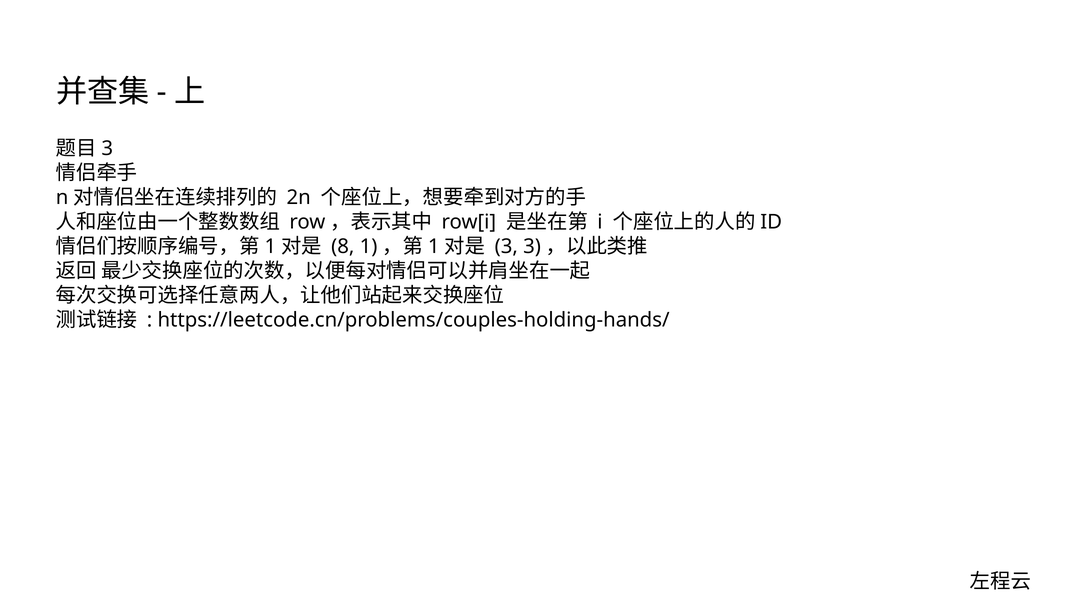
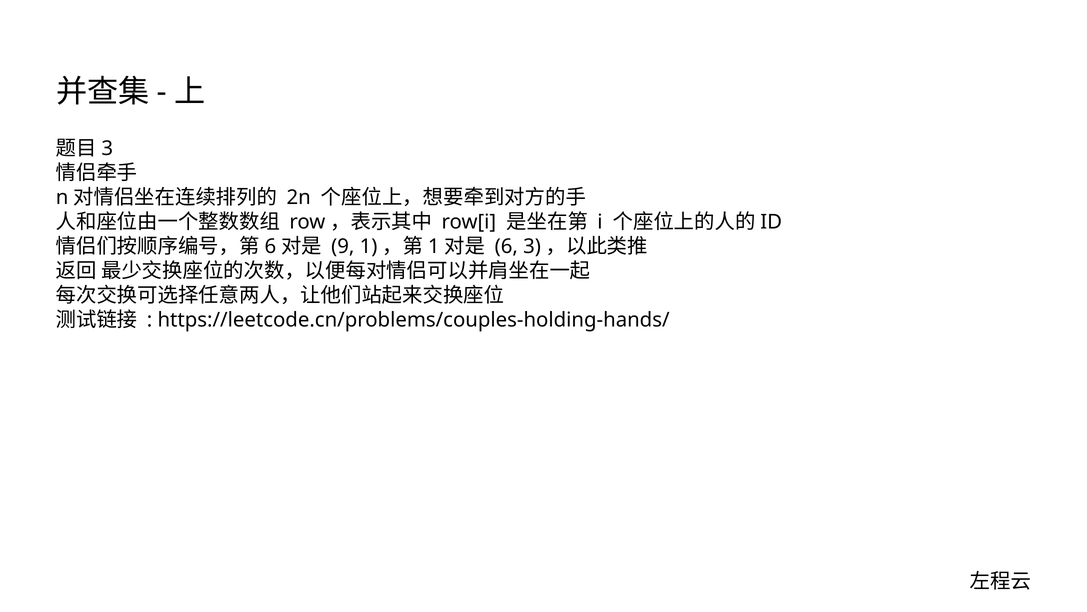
1 at (270, 246): 1 -> 6
8: 8 -> 9
3 at (506, 246): 3 -> 6
